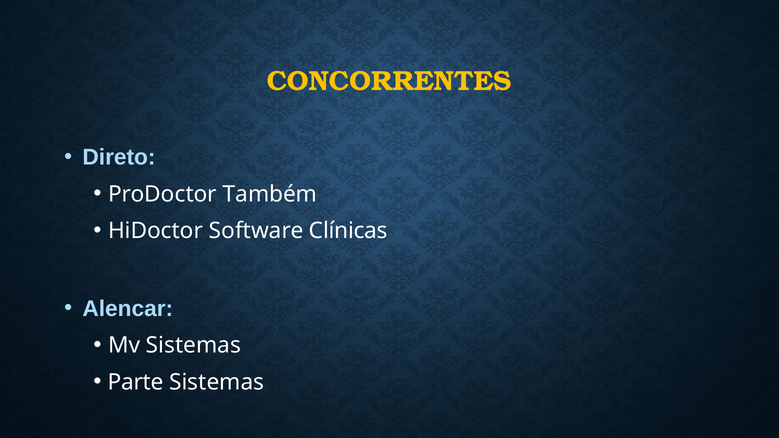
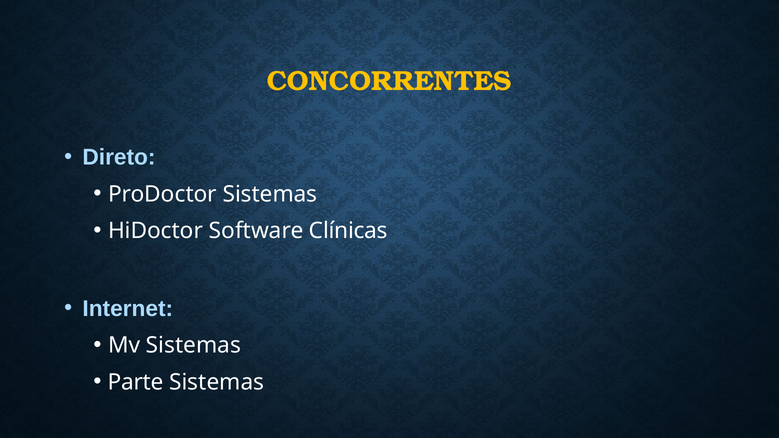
ProDoctor Também: Também -> Sistemas
Alencar: Alencar -> Internet
